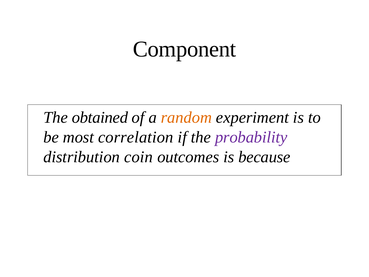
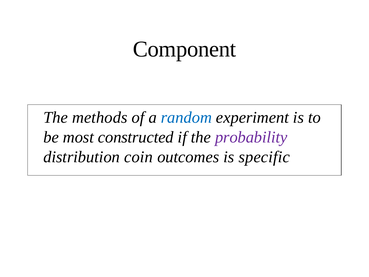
obtained: obtained -> methods
random colour: orange -> blue
correlation: correlation -> constructed
because: because -> specific
